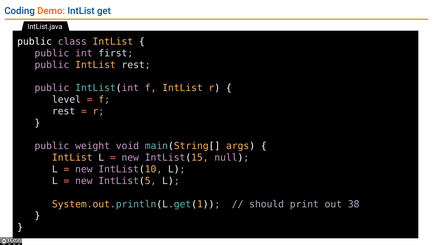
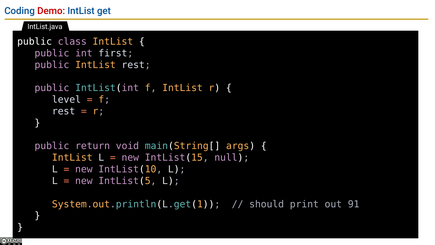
Demo colour: orange -> red
weight: weight -> return
38: 38 -> 91
